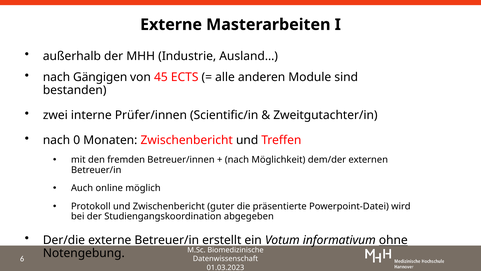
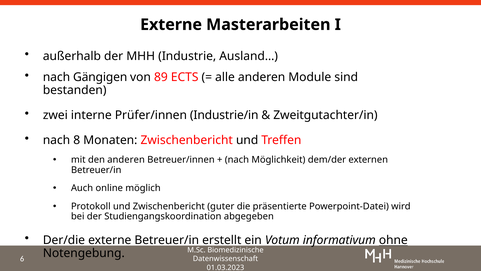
45: 45 -> 89
Scientific/in: Scientific/in -> Industrie/in
0: 0 -> 8
den fremden: fremden -> anderen
